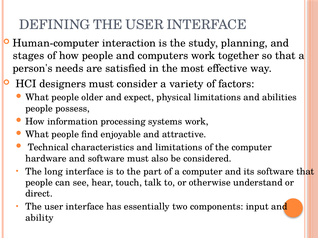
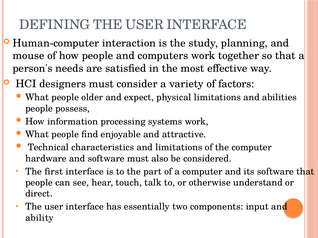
stages: stages -> mouse
long: long -> first
